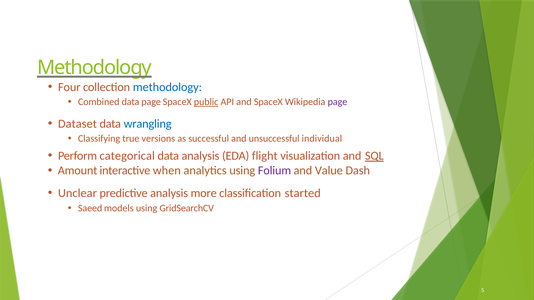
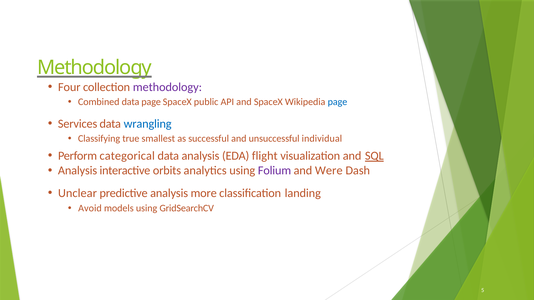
methodology at (167, 87) colour: blue -> purple
public underline: present -> none
page at (338, 102) colour: purple -> blue
Dataset: Dataset -> Services
versions: versions -> smallest
Amount at (78, 171): Amount -> Analysis
when: when -> orbits
Value: Value -> Were
started: started -> landing
Saeed: Saeed -> Avoid
